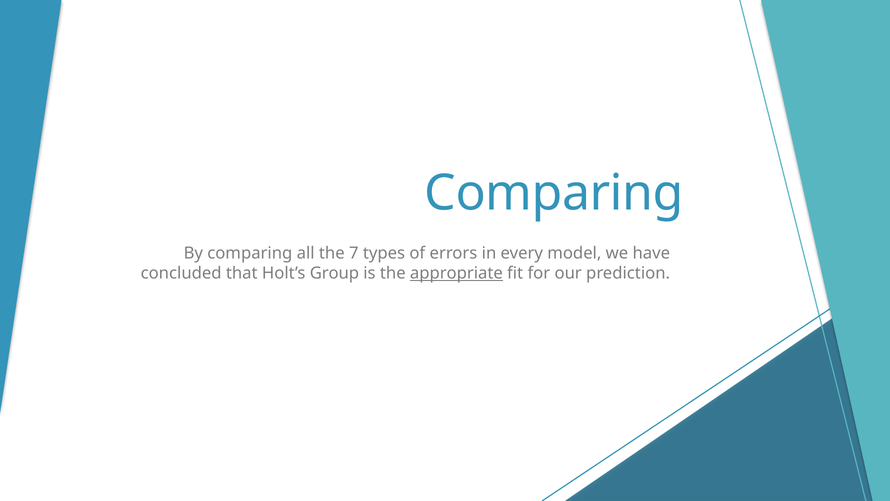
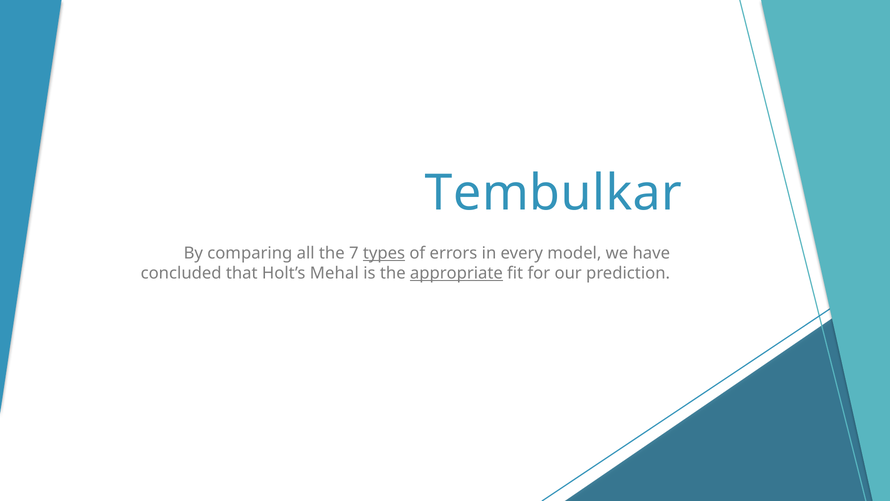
Comparing at (554, 193): Comparing -> Tembulkar
types underline: none -> present
Group: Group -> Mehal
